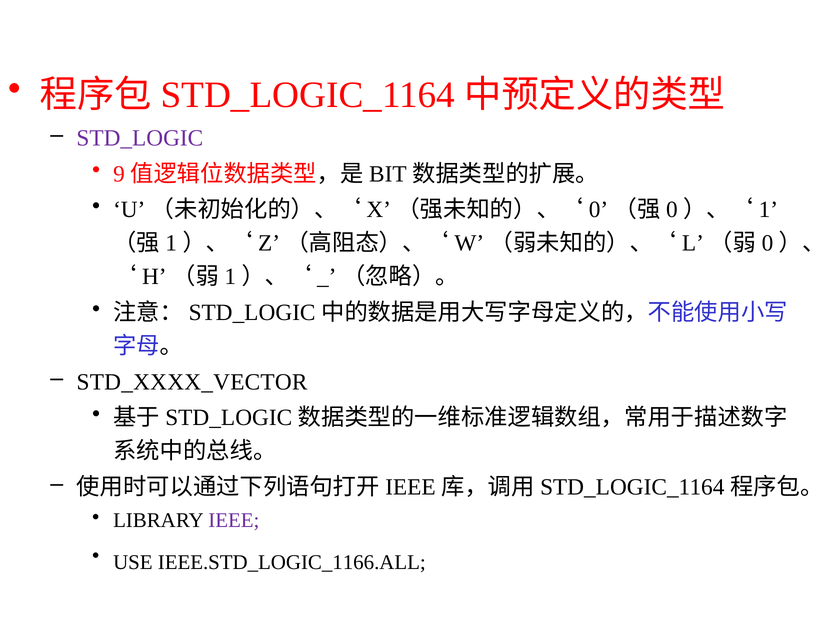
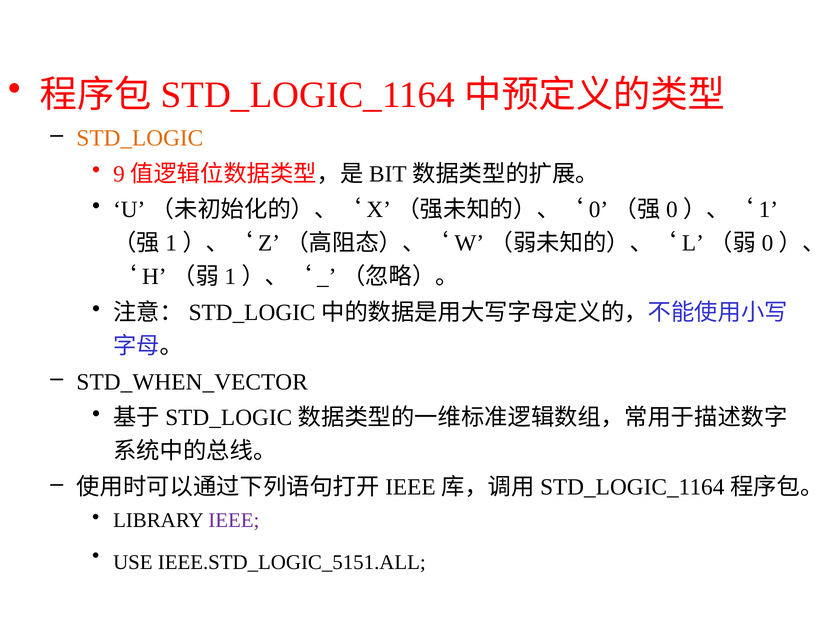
STD_LOGIC colour: purple -> orange
STD_XXXX_VECTOR: STD_XXXX_VECTOR -> STD_WHEN_VECTOR
IEEE.STD_LOGIC_1166.ALL: IEEE.STD_LOGIC_1166.ALL -> IEEE.STD_LOGIC_5151.ALL
